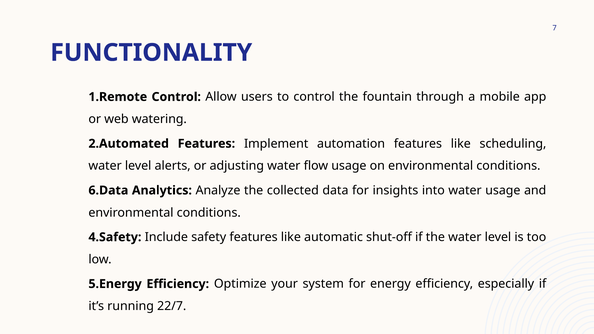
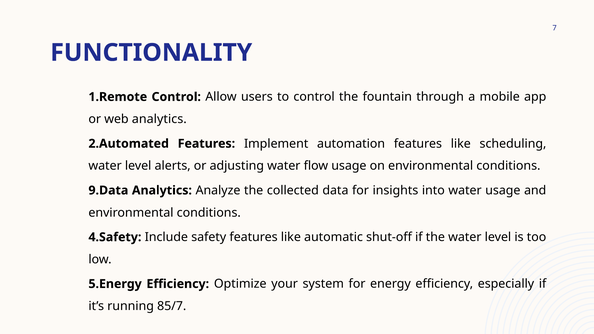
web watering: watering -> analytics
6.Data: 6.Data -> 9.Data
22/7: 22/7 -> 85/7
